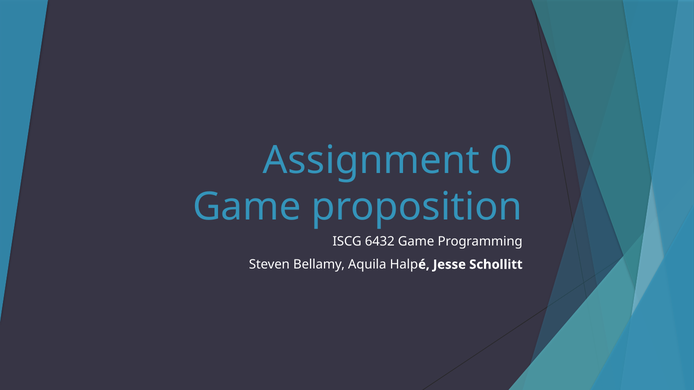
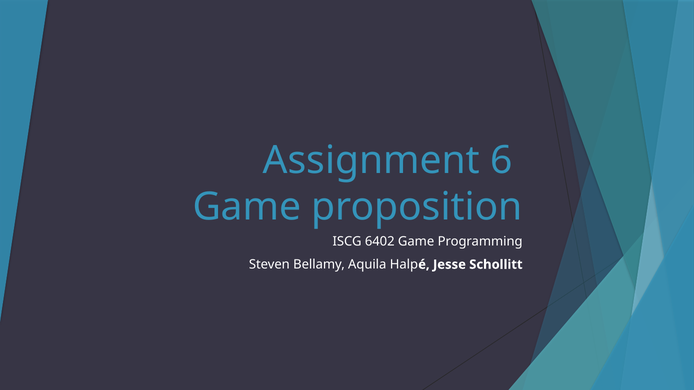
0: 0 -> 6
6432: 6432 -> 6402
